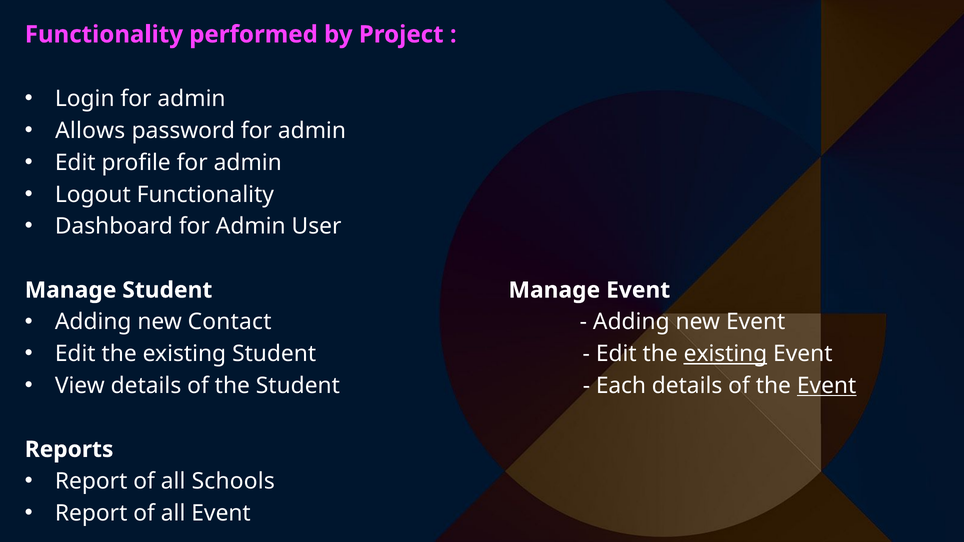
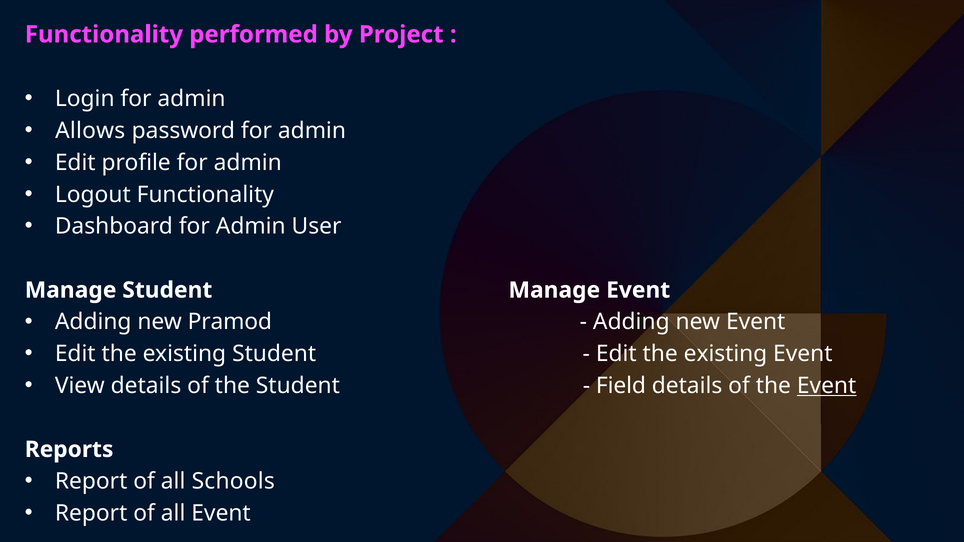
Contact: Contact -> Pramod
existing at (725, 354) underline: present -> none
Each: Each -> Field
